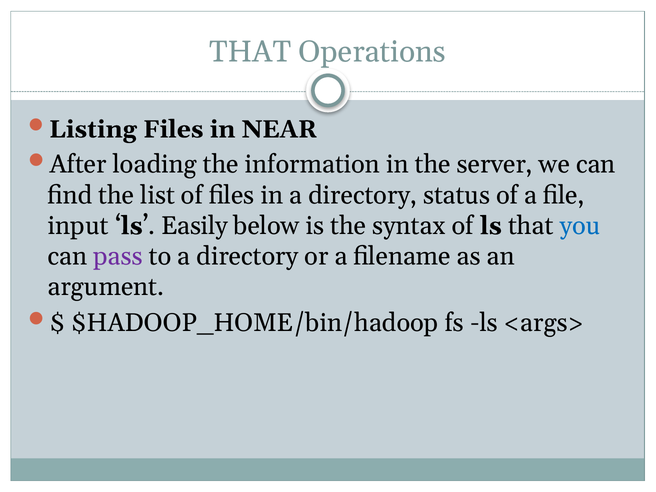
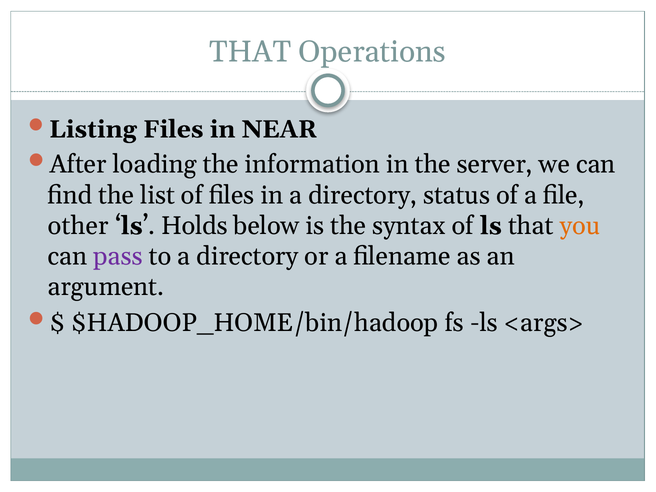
input: input -> other
Easily: Easily -> Holds
you colour: blue -> orange
